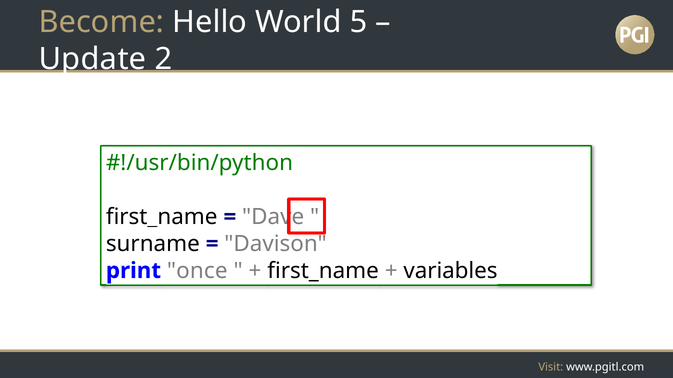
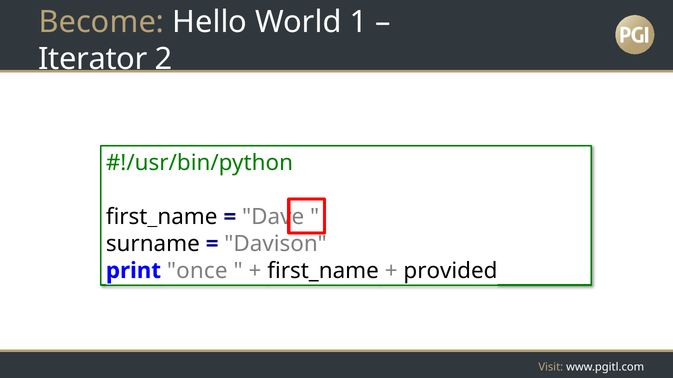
5: 5 -> 1
Update: Update -> Iterator
variables: variables -> provided
